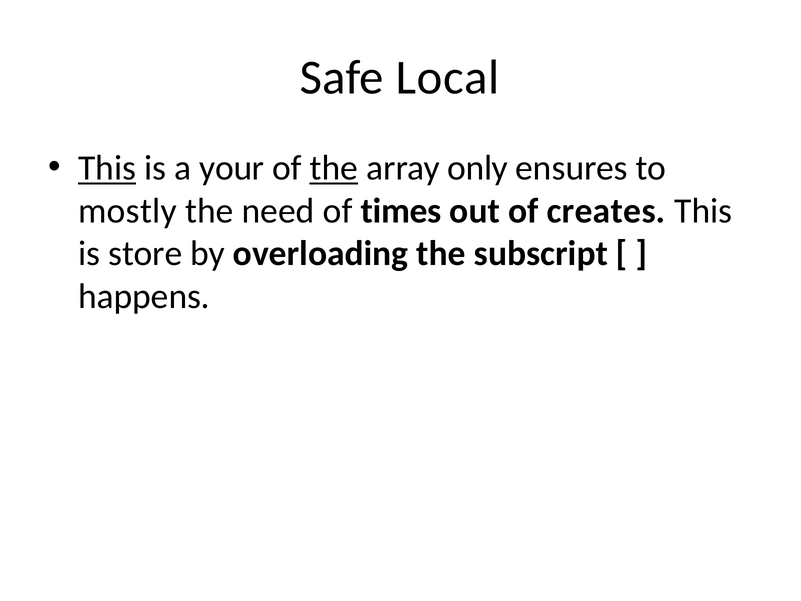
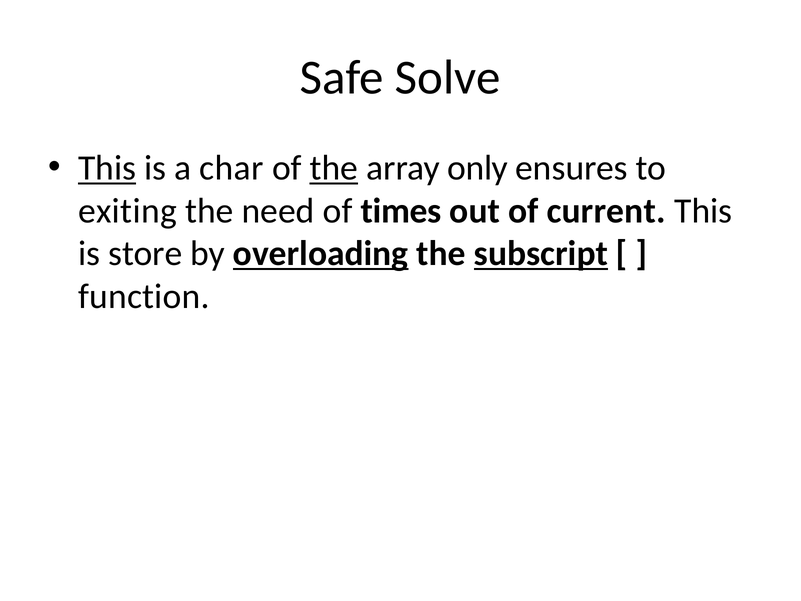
Local: Local -> Solve
your: your -> char
mostly: mostly -> exiting
creates: creates -> current
overloading underline: none -> present
subscript underline: none -> present
happens: happens -> function
